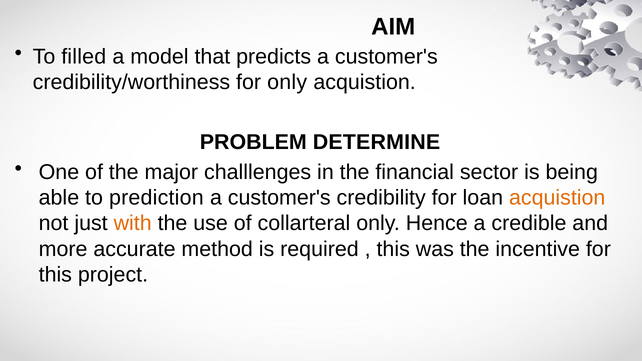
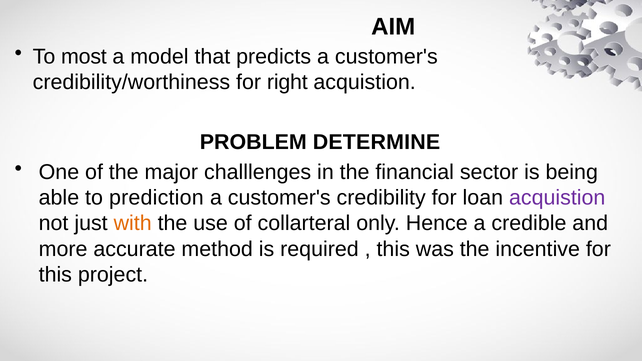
filled: filled -> most
for only: only -> right
acquistion at (557, 198) colour: orange -> purple
